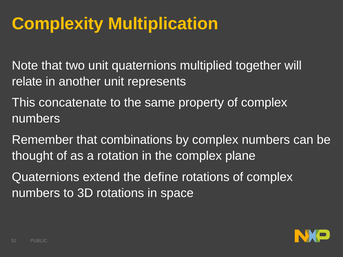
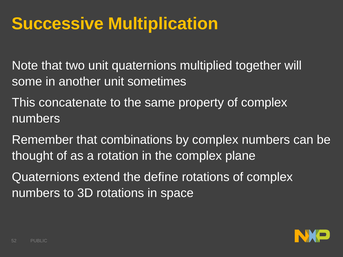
Complexity: Complexity -> Successive
relate: relate -> some
represents: represents -> sometimes
